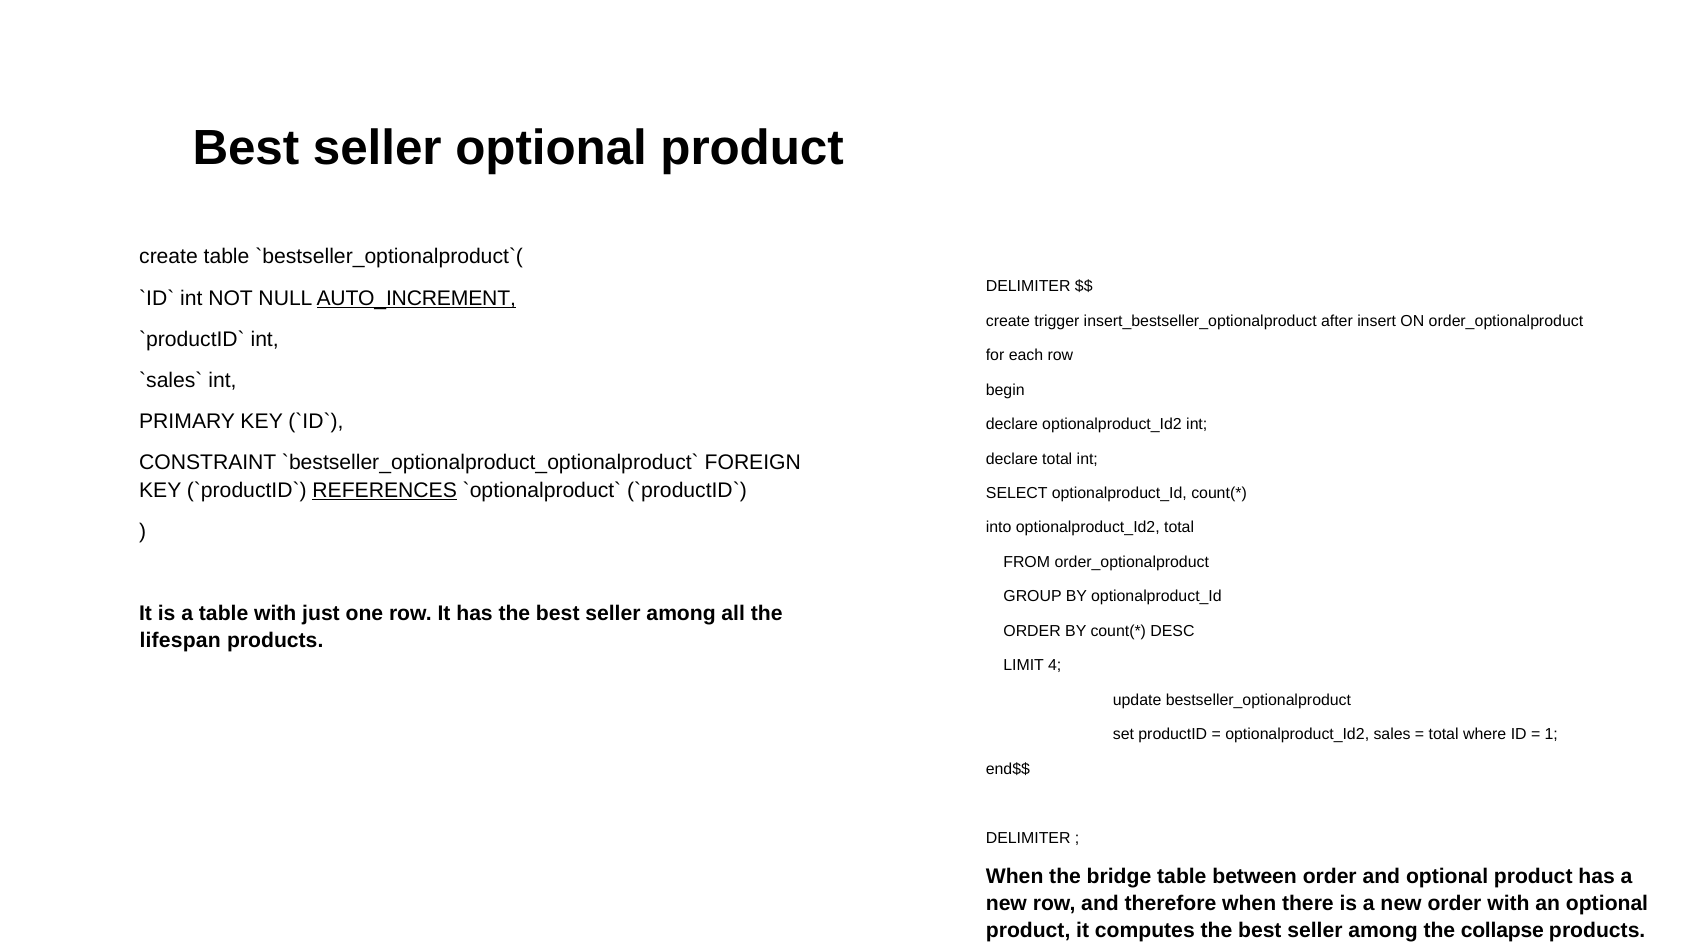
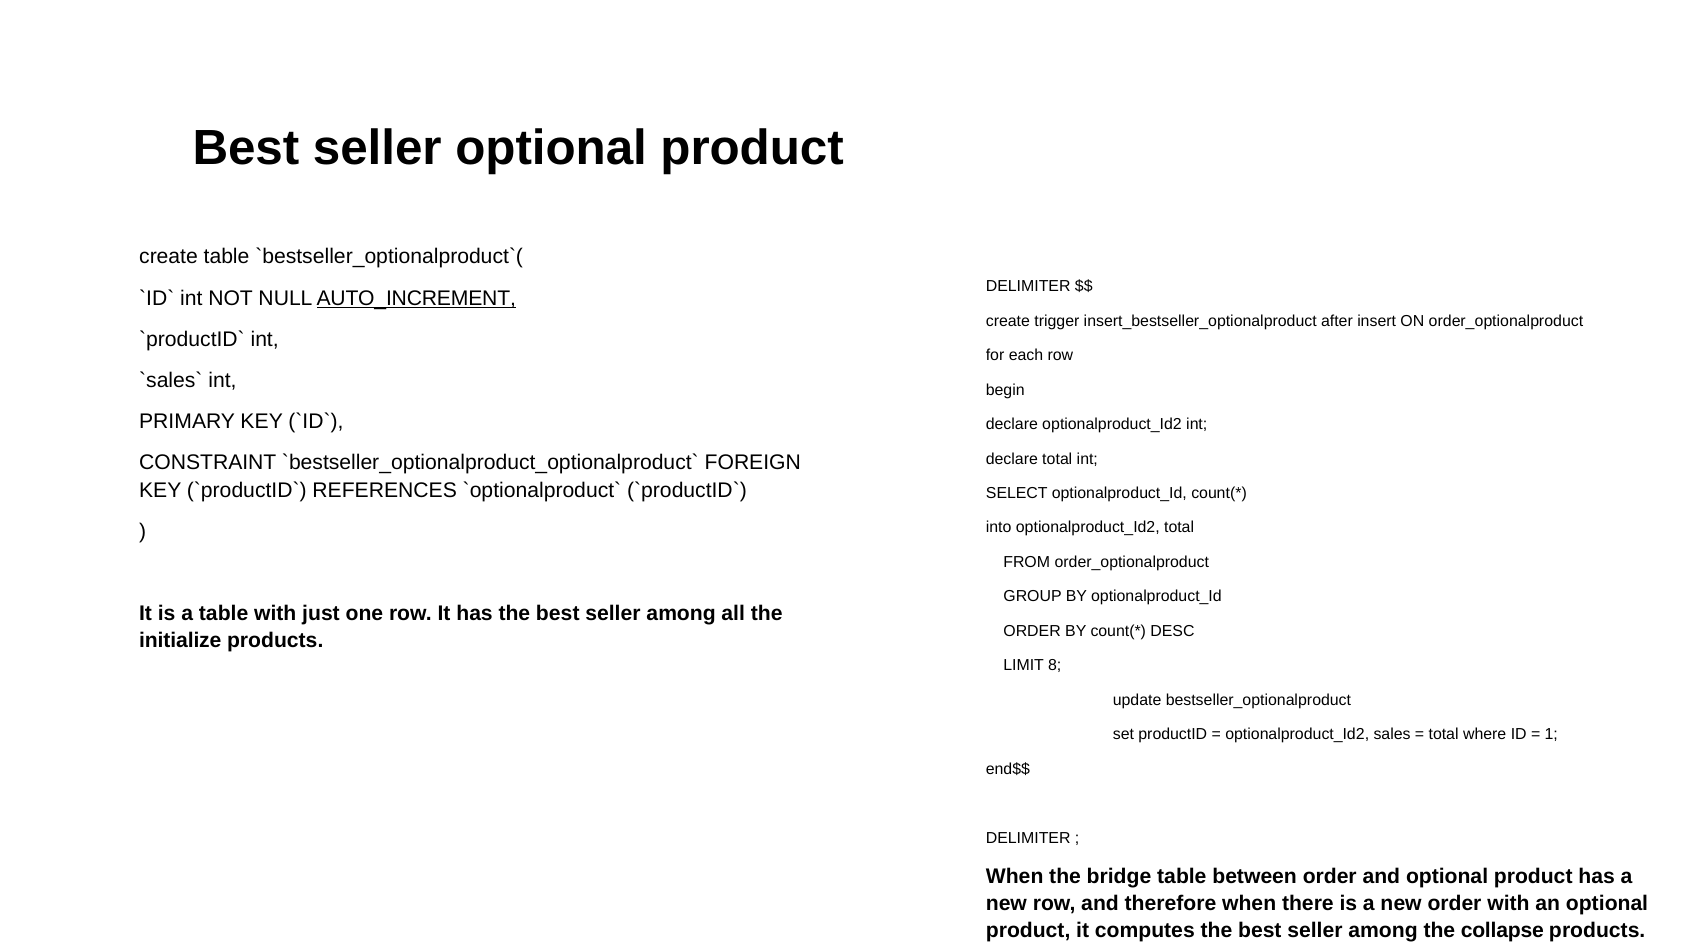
REFERENCES underline: present -> none
lifespan: lifespan -> initialize
4: 4 -> 8
